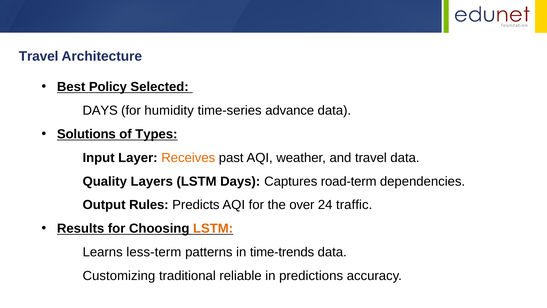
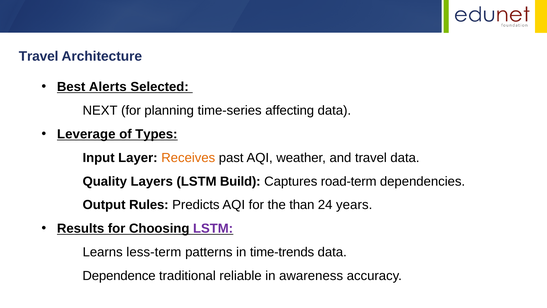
Policy: Policy -> Alerts
DAYS at (100, 110): DAYS -> NEXT
humidity: humidity -> planning
advance: advance -> affecting
Solutions: Solutions -> Leverage
LSTM Days: Days -> Build
over: over -> than
traffic: traffic -> years
LSTM at (213, 228) colour: orange -> purple
Customizing: Customizing -> Dependence
predictions: predictions -> awareness
